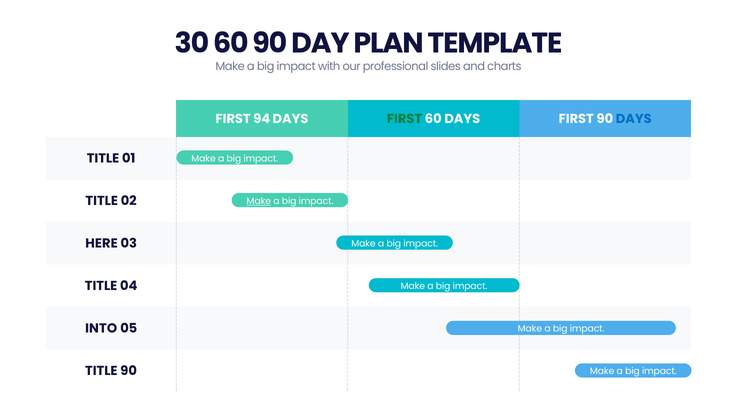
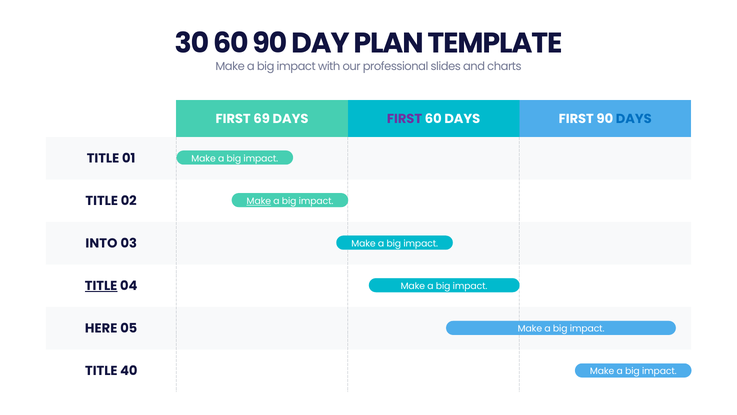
94: 94 -> 69
FIRST at (405, 119) colour: green -> purple
HERE: HERE -> INTO
TITLE at (101, 286) underline: none -> present
INTO: INTO -> HERE
TITLE 90: 90 -> 40
